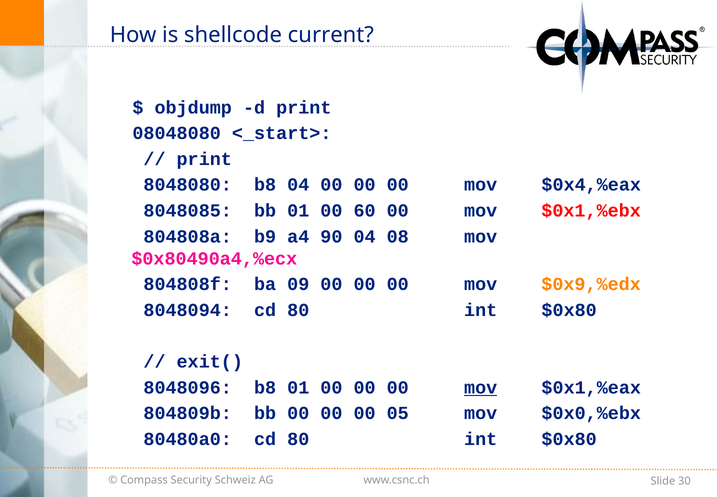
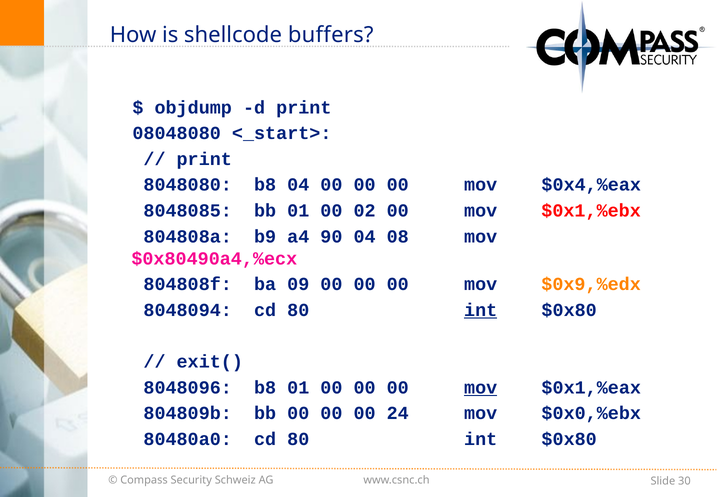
current: current -> buffers
60: 60 -> 02
int at (481, 310) underline: none -> present
05: 05 -> 24
